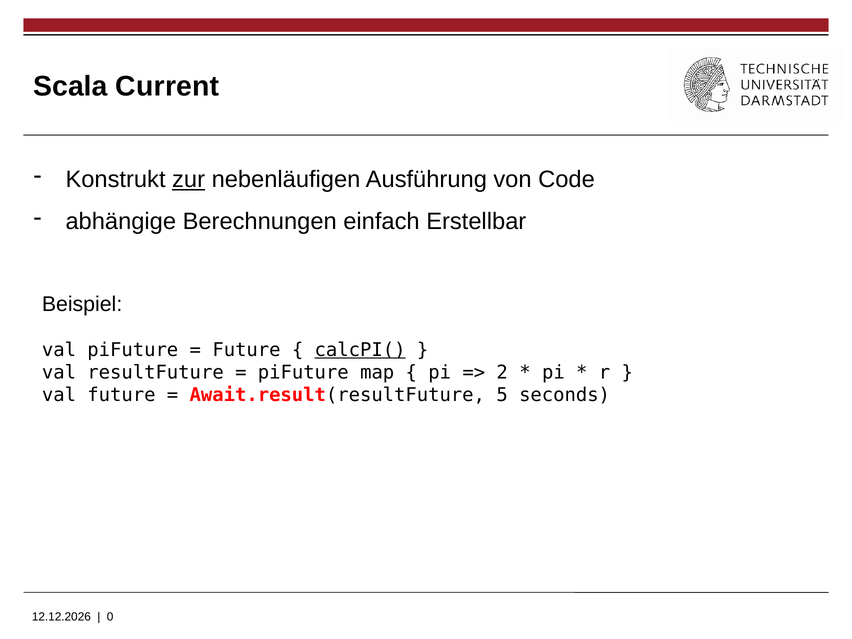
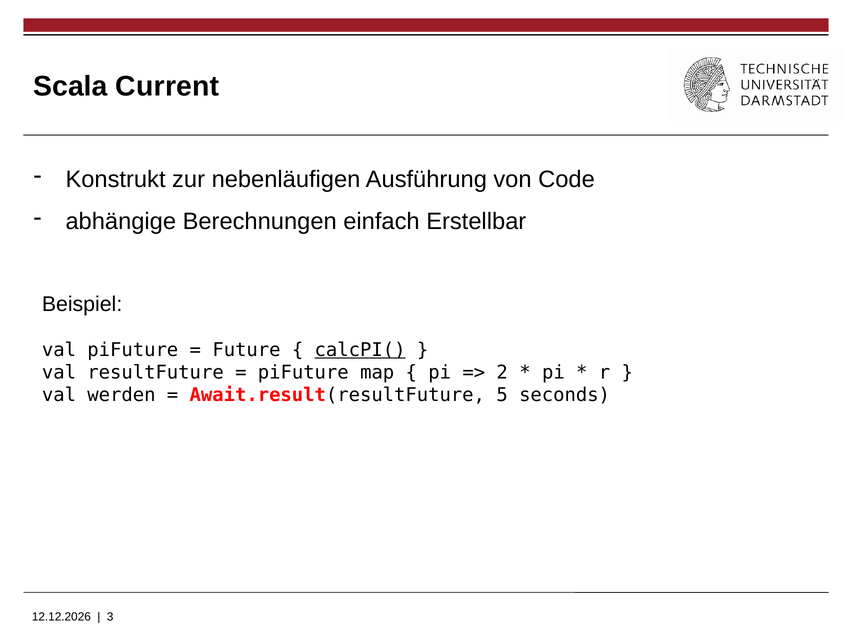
zur underline: present -> none
val future: future -> werden
0: 0 -> 3
